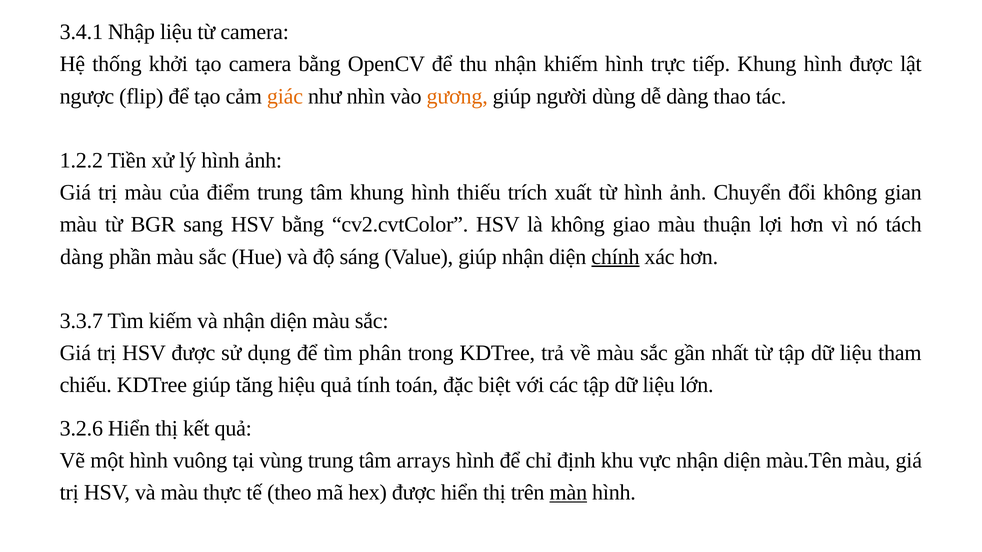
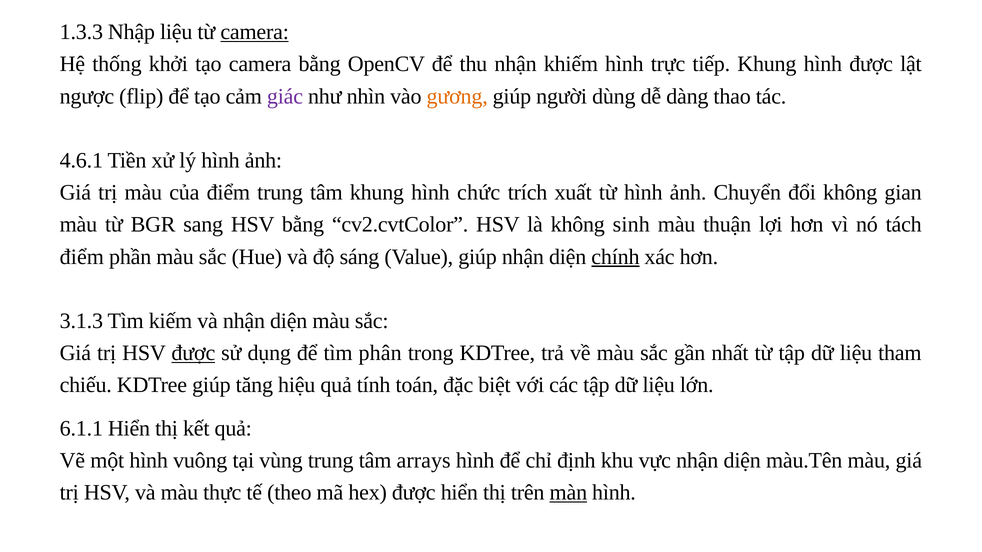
3.4.1: 3.4.1 -> 1.3.3
camera at (255, 32) underline: none -> present
giác colour: orange -> purple
1.2.2: 1.2.2 -> 4.6.1
thiếu: thiếu -> chức
giao: giao -> sinh
dàng at (82, 257): dàng -> điểm
3.3.7: 3.3.7 -> 3.1.3
được at (193, 353) underline: none -> present
3.2.6: 3.2.6 -> 6.1.1
